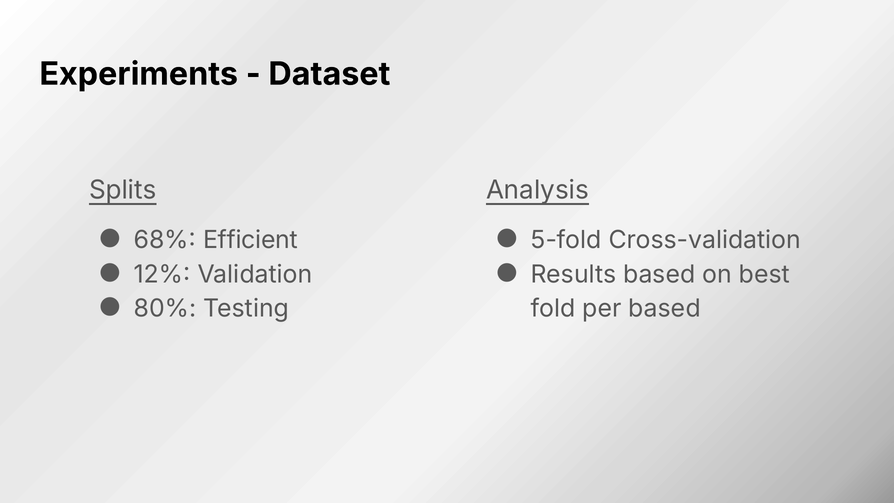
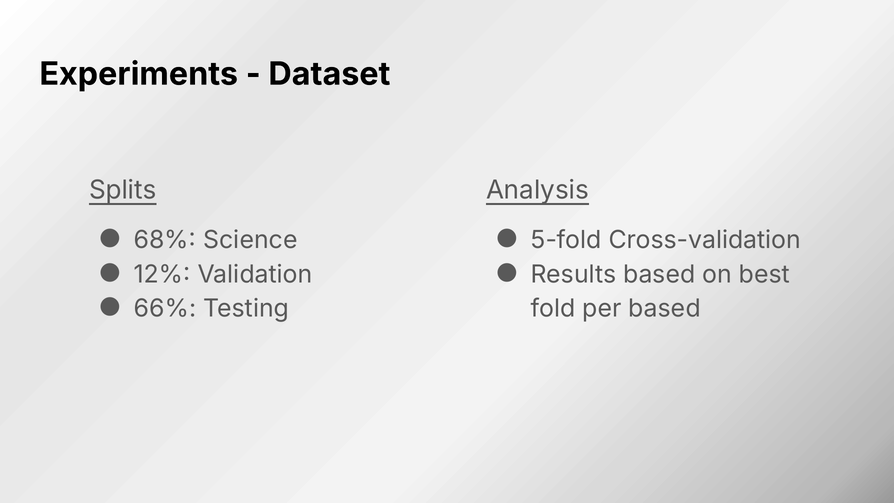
Efficient: Efficient -> Science
80%: 80% -> 66%
